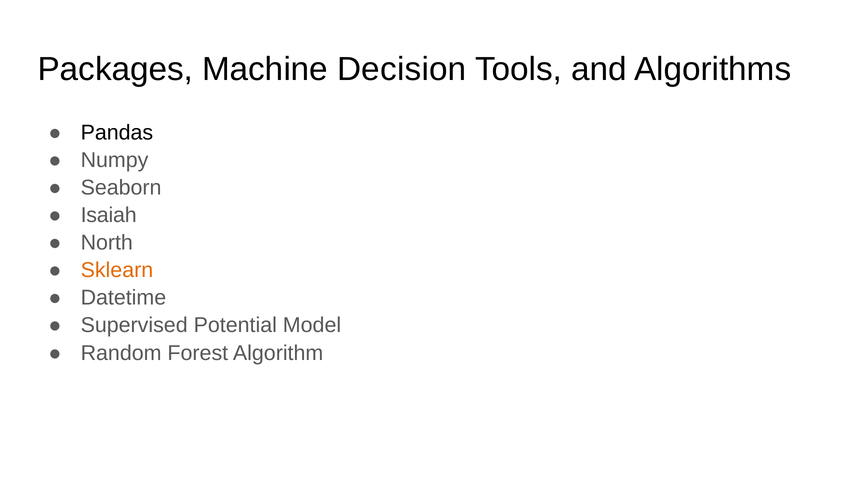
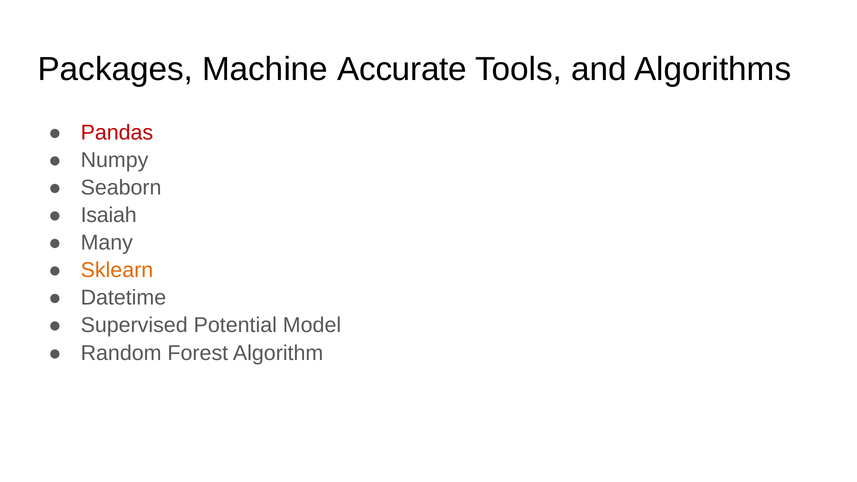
Decision: Decision -> Accurate
Pandas colour: black -> red
North: North -> Many
